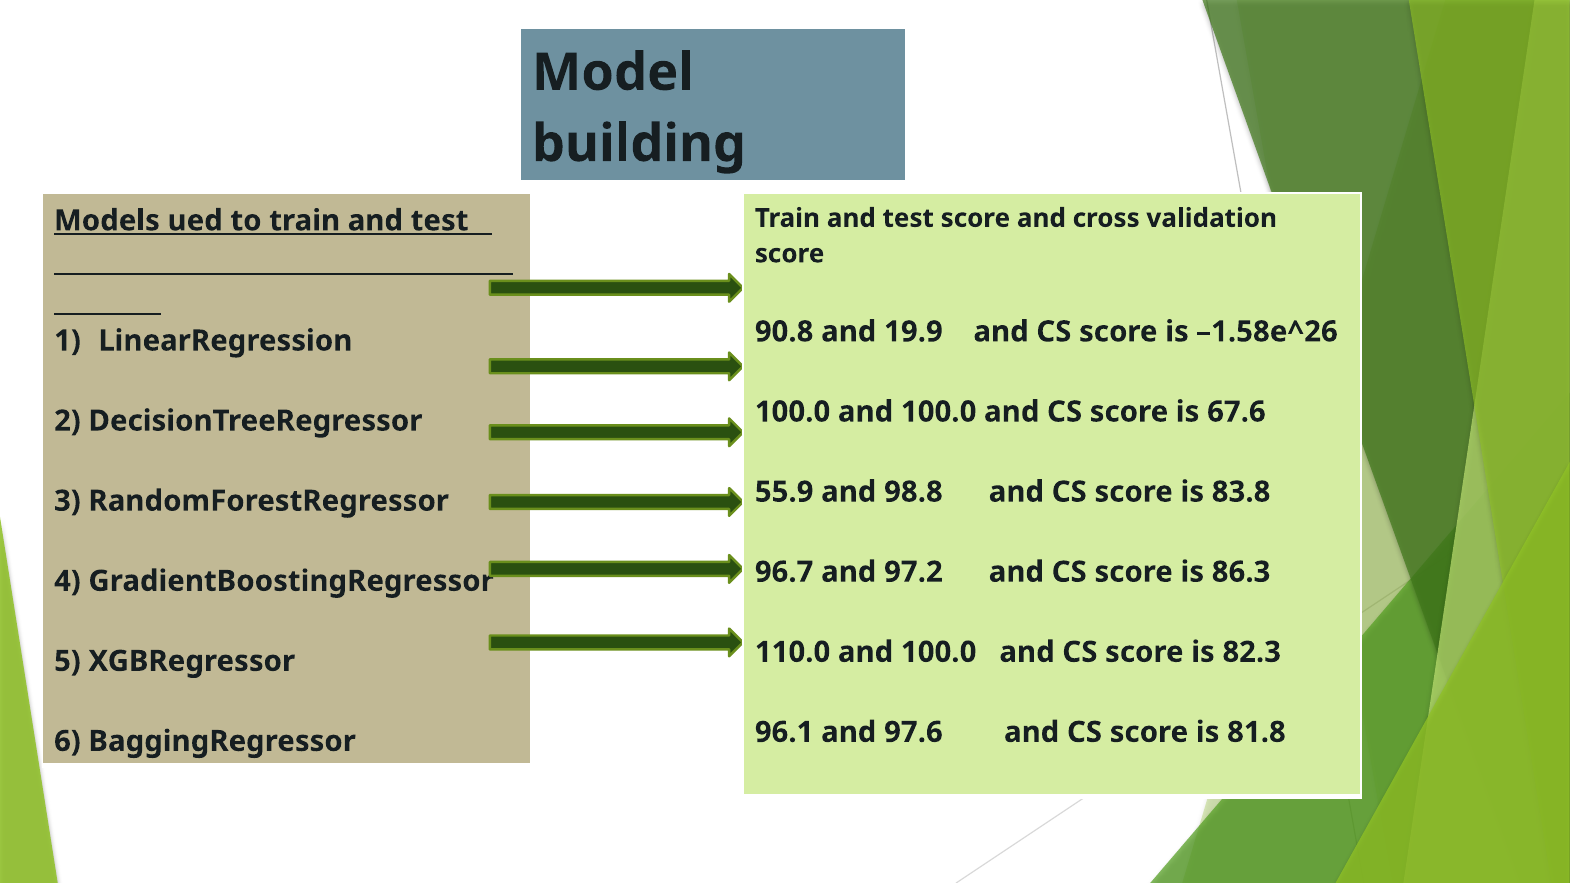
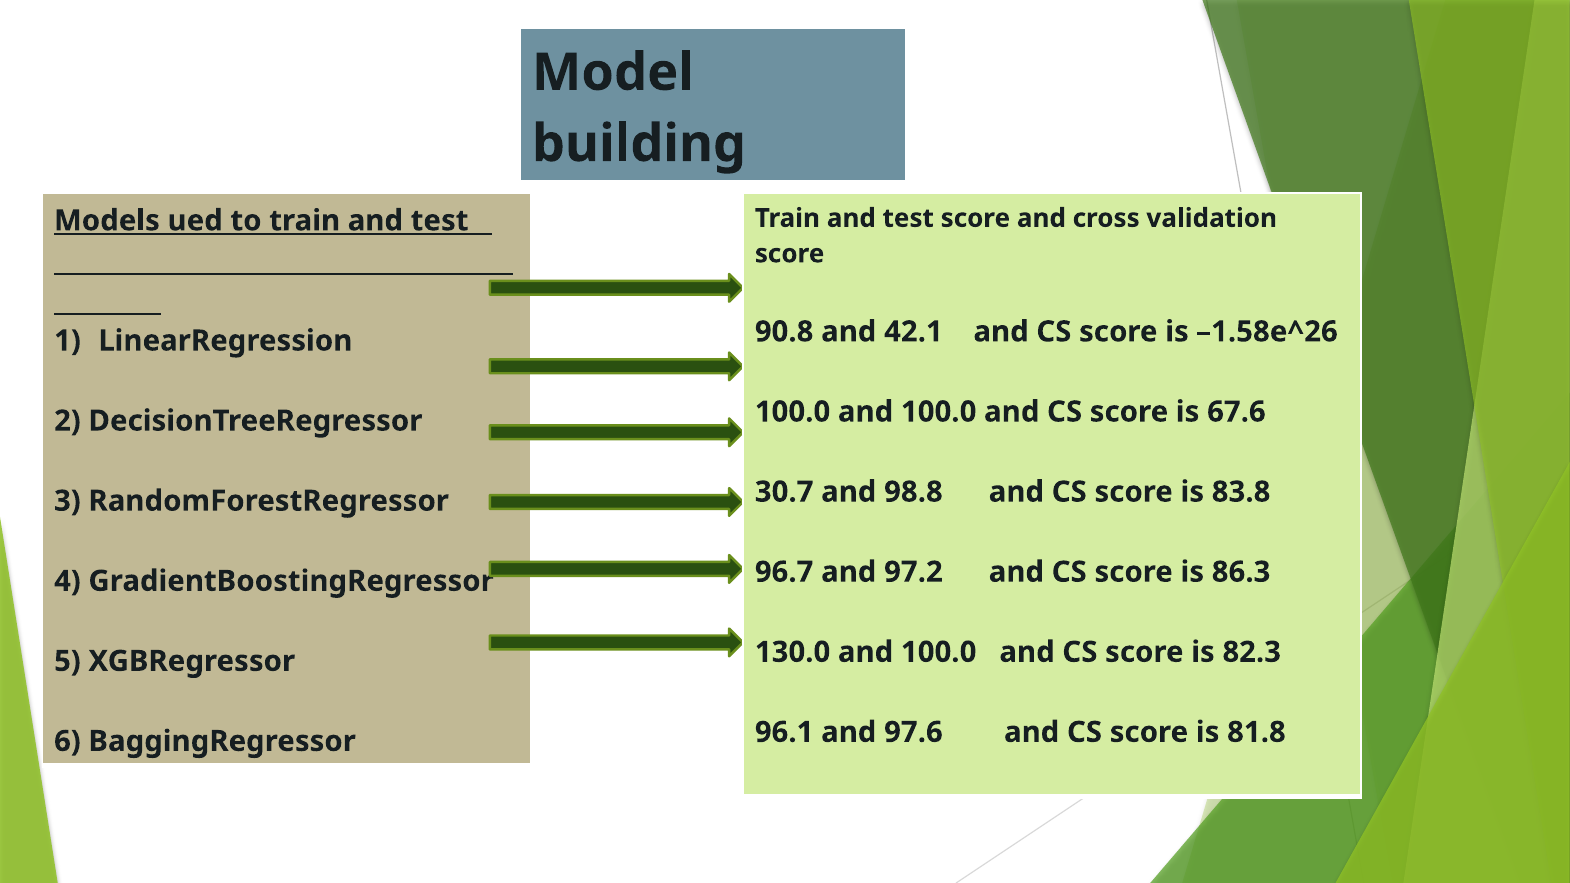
19.9: 19.9 -> 42.1
55.9: 55.9 -> 30.7
110.0: 110.0 -> 130.0
